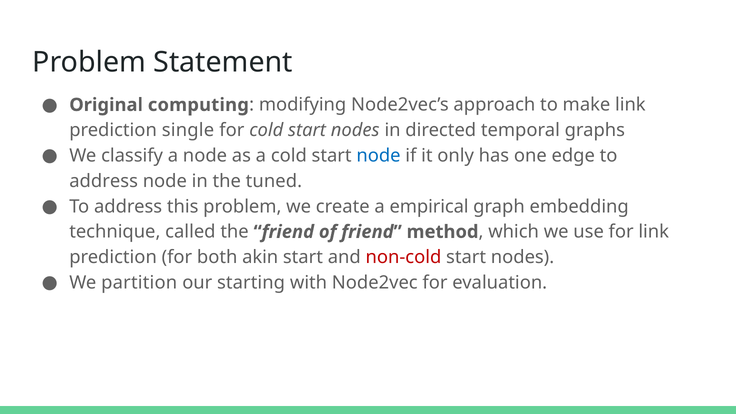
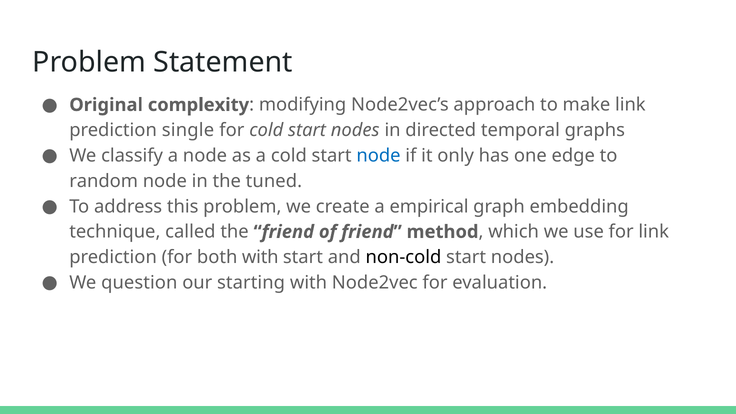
computing: computing -> complexity
address at (104, 181): address -> random
both akin: akin -> with
non-cold colour: red -> black
partition: partition -> question
